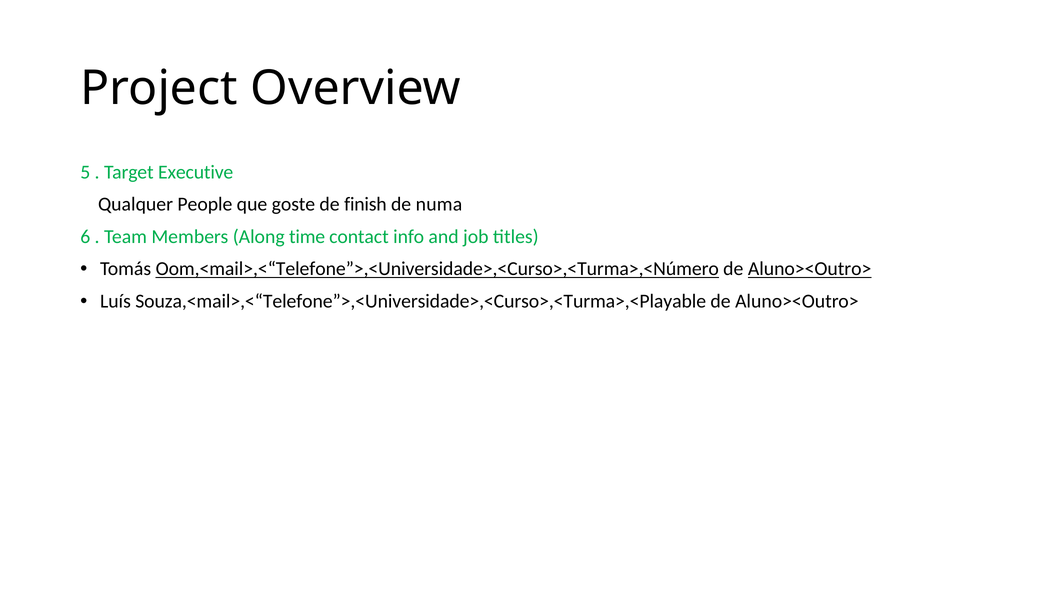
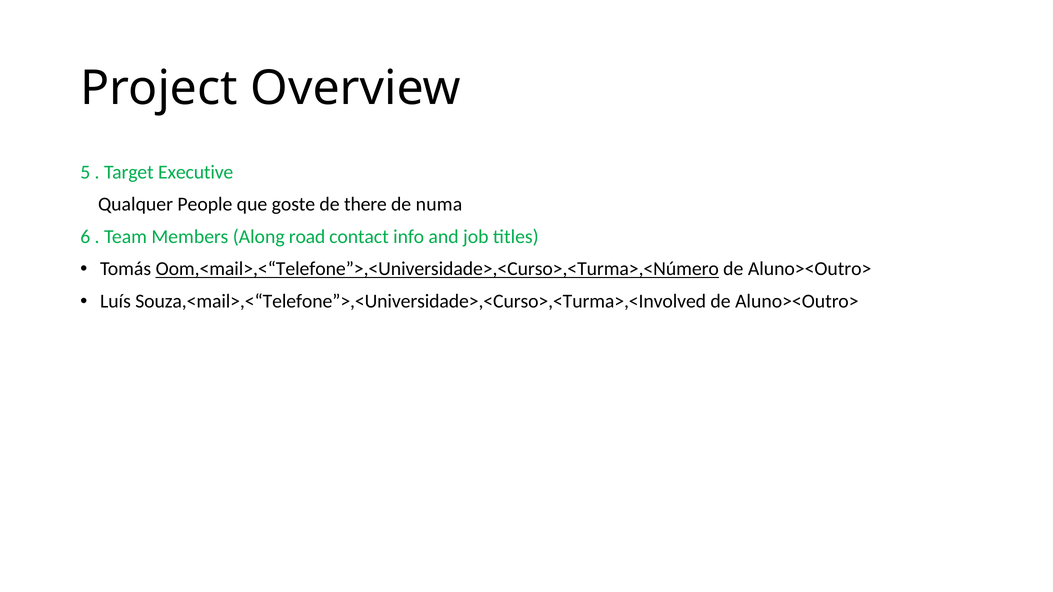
finish: finish -> there
time: time -> road
Aluno><Outro> at (810, 269) underline: present -> none
Souza,<mail>,<“Telefone”>,<Universidade>,<Curso>,<Turma>,<Playable: Souza,<mail>,<“Telefone”>,<Universidade>,<Curso>,<Turma>,<Playable -> Souza,<mail>,<“Telefone”>,<Universidade>,<Curso>,<Turma>,<Involved
